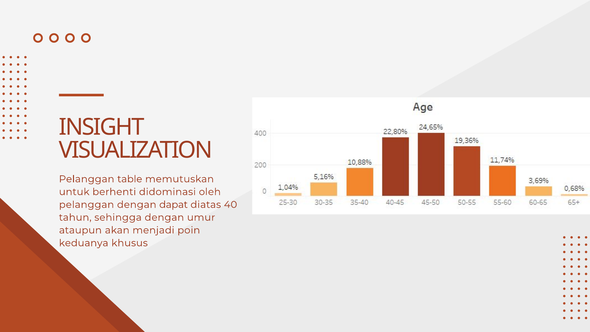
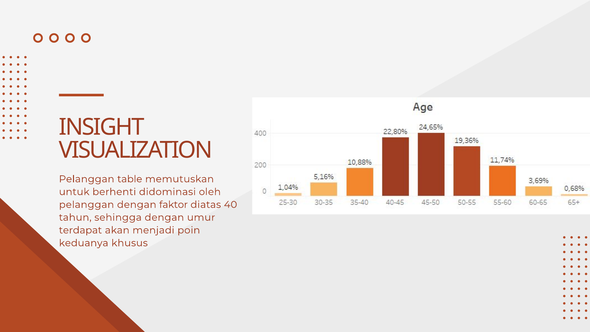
dapat: dapat -> faktor
ataupun: ataupun -> terdapat
